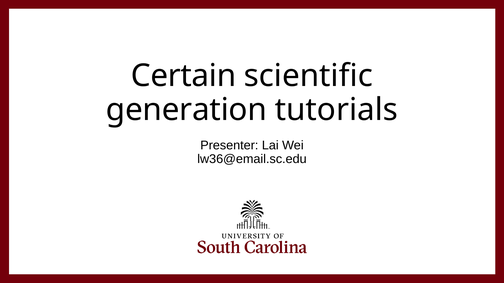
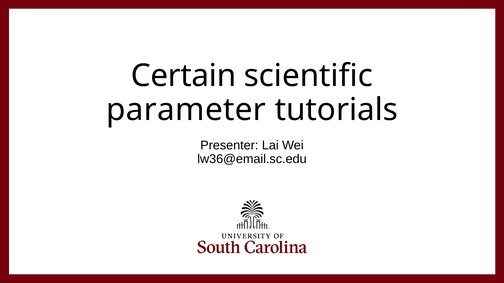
generation: generation -> parameter
